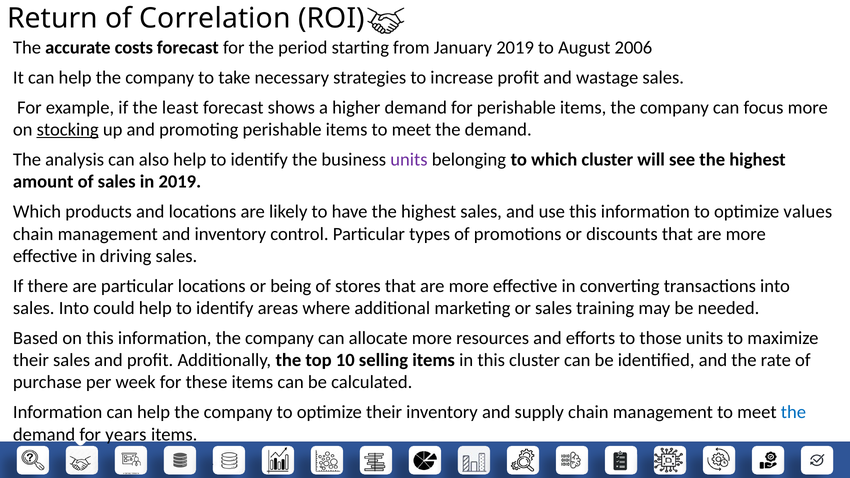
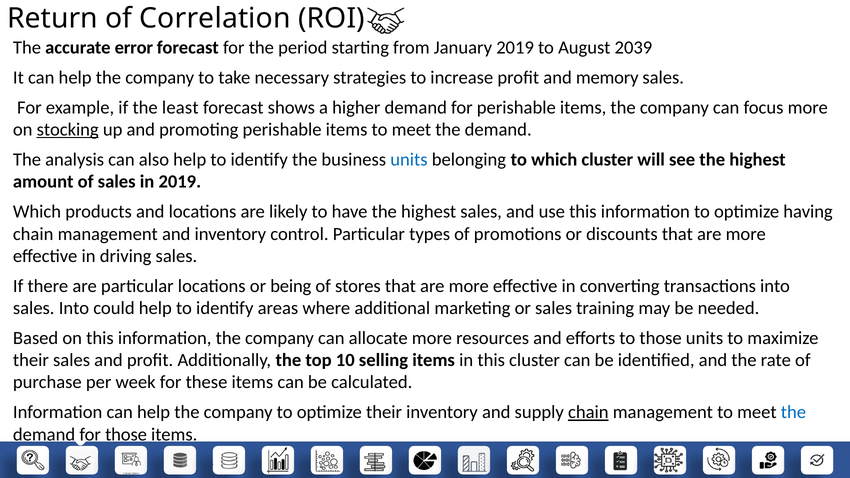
costs: costs -> error
2006: 2006 -> 2039
wastage: wastage -> memory
units at (409, 160) colour: purple -> blue
values: values -> having
chain at (588, 412) underline: none -> present
for years: years -> those
